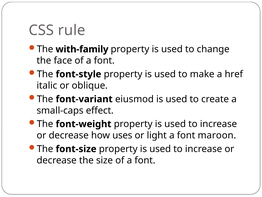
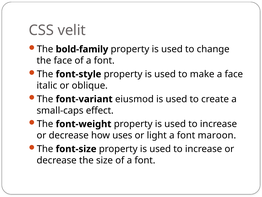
rule: rule -> velit
with-family: with-family -> bold-family
a href: href -> face
